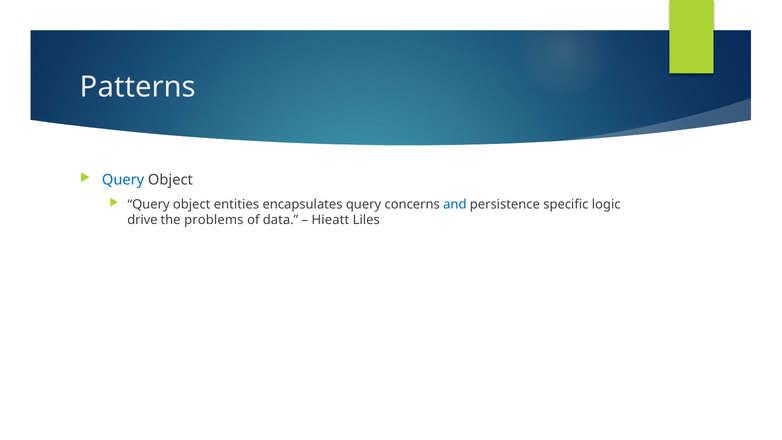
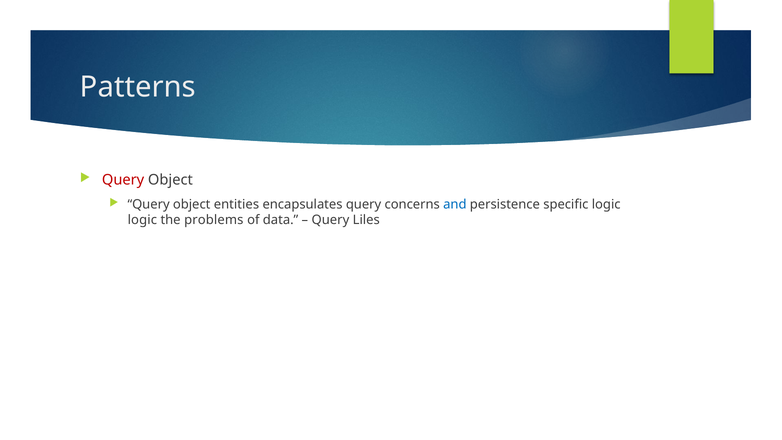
Query at (123, 180) colour: blue -> red
drive at (142, 220): drive -> logic
Hieatt at (330, 220): Hieatt -> Query
